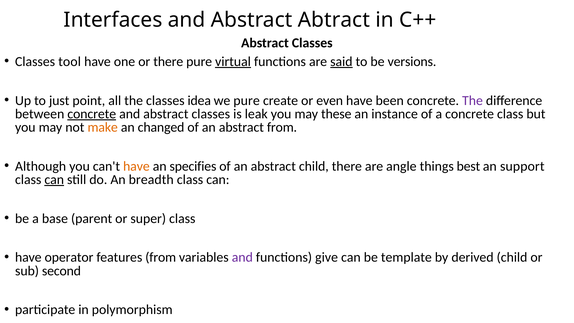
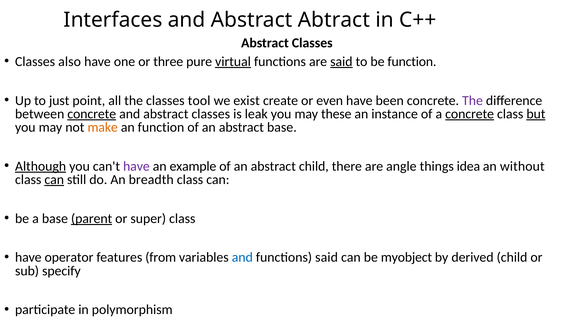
tool: tool -> also
or there: there -> three
be versions: versions -> function
idea: idea -> tool
we pure: pure -> exist
concrete at (470, 114) underline: none -> present
but underline: none -> present
an changed: changed -> function
abstract from: from -> base
Although underline: none -> present
have at (136, 166) colour: orange -> purple
specifies: specifies -> example
best: best -> idea
support: support -> without
parent underline: none -> present
and at (242, 257) colour: purple -> blue
functions give: give -> said
template: template -> myobject
second: second -> specify
